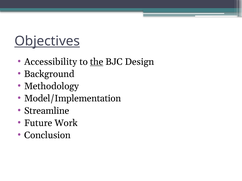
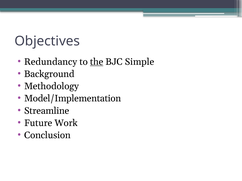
Objectives underline: present -> none
Accessibility: Accessibility -> Redundancy
Design: Design -> Simple
